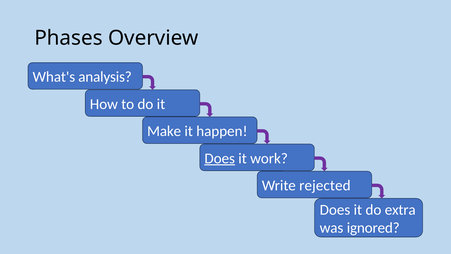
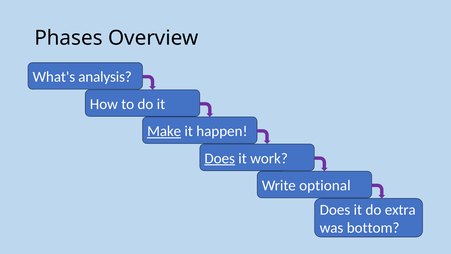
Make underline: none -> present
rejected: rejected -> optional
ignored: ignored -> bottom
